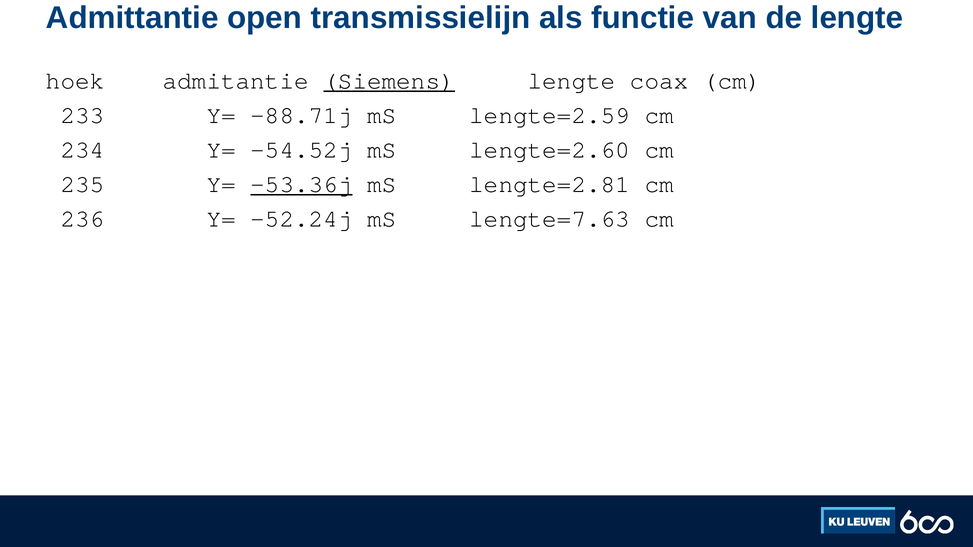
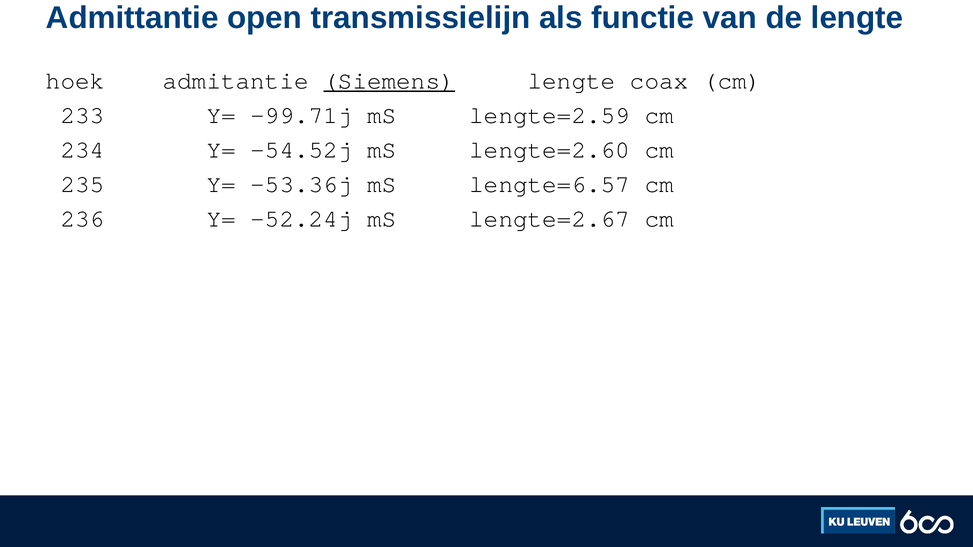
-88.71j: -88.71j -> -99.71j
-53.36j underline: present -> none
lengte=2.81: lengte=2.81 -> lengte=6.57
lengte=7.63: lengte=7.63 -> lengte=2.67
